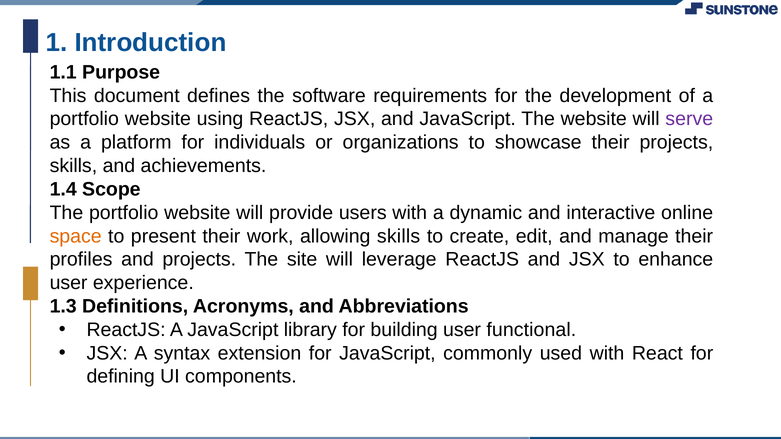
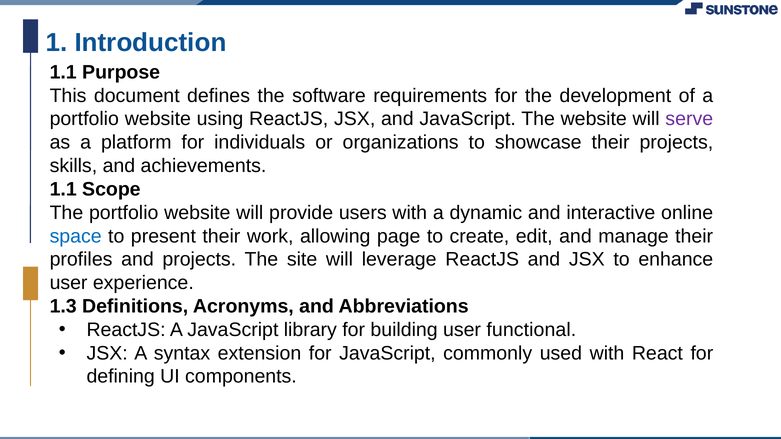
1.4 at (63, 189): 1.4 -> 1.1
space colour: orange -> blue
allowing skills: skills -> page
